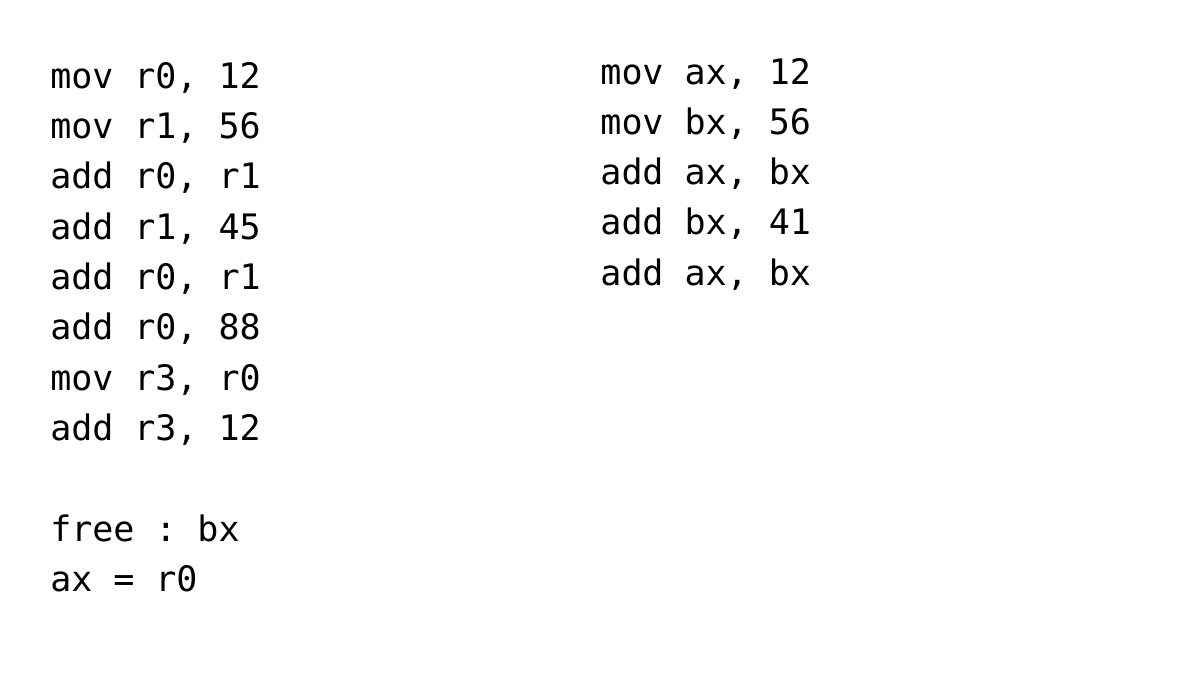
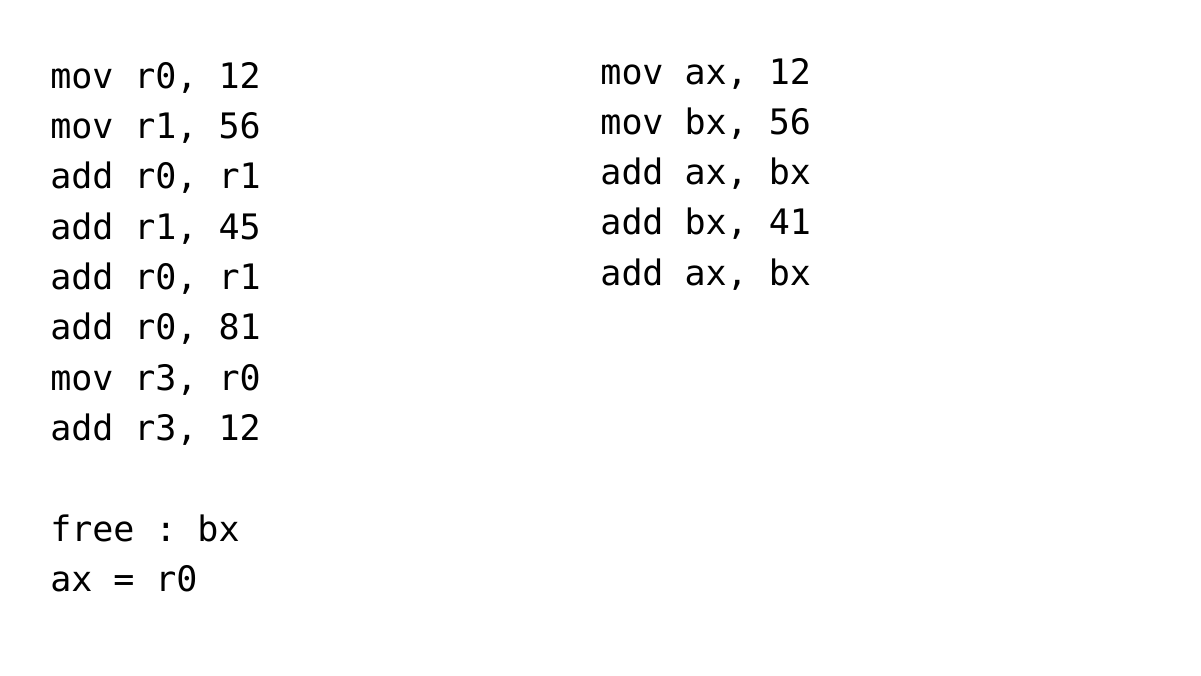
88: 88 -> 81
